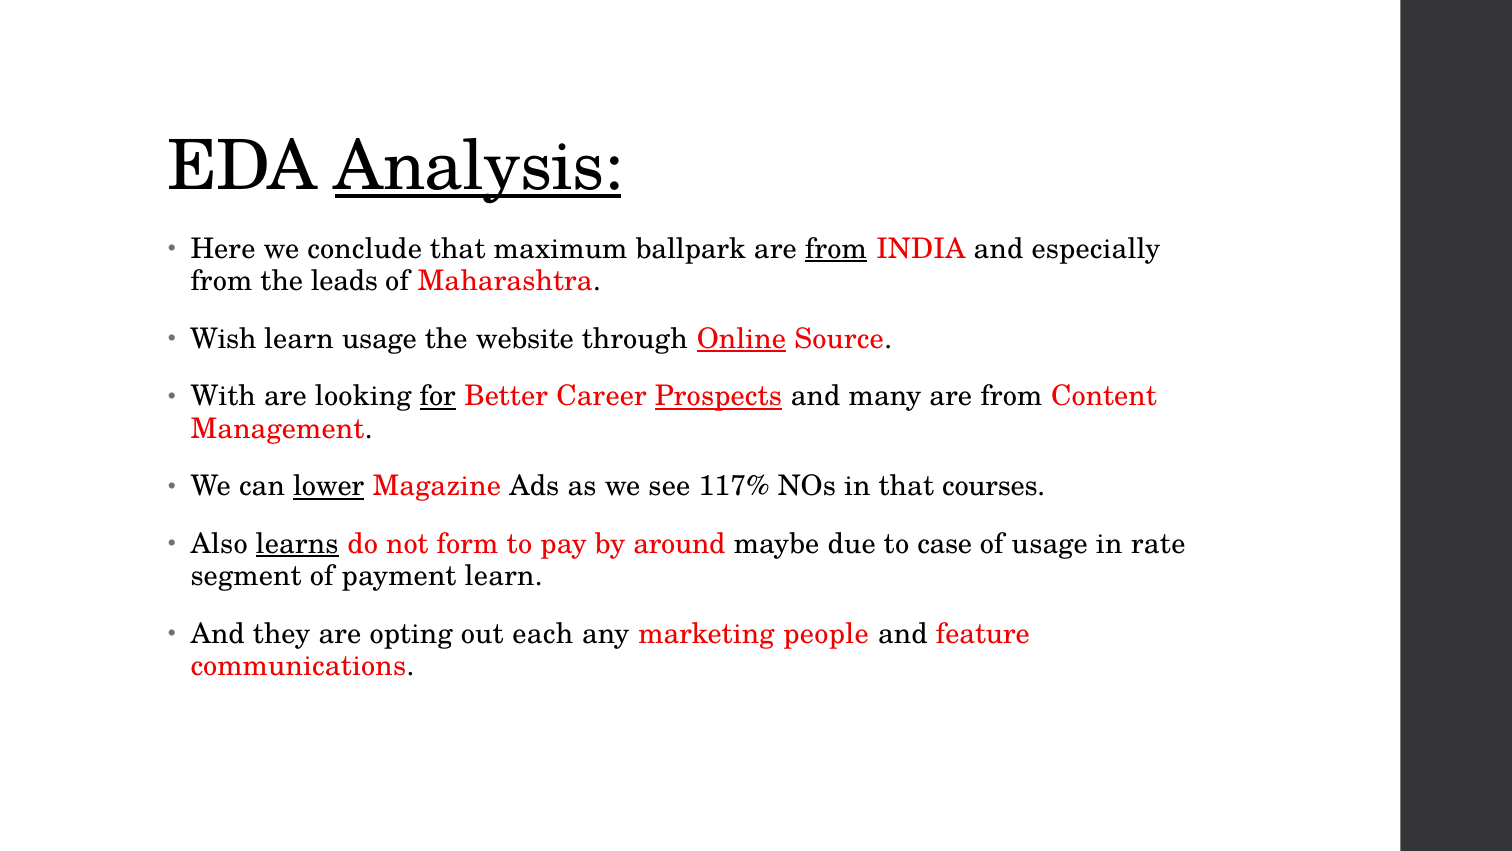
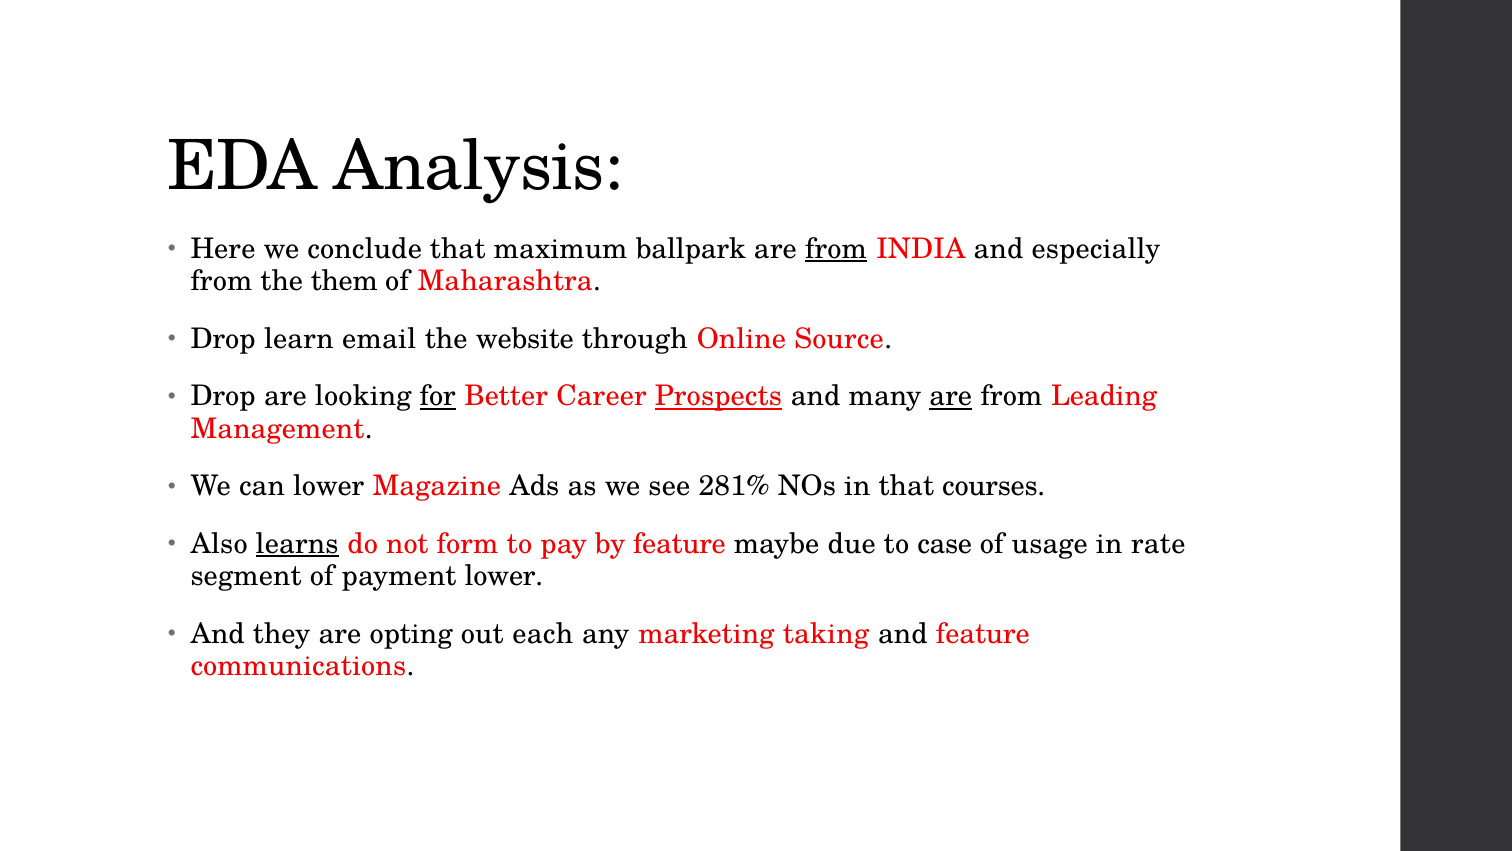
Analysis underline: present -> none
leads: leads -> them
Wish at (223, 339): Wish -> Drop
learn usage: usage -> email
Online underline: present -> none
With at (223, 396): With -> Drop
are at (951, 396) underline: none -> present
Content: Content -> Leading
lower at (329, 486) underline: present -> none
117%: 117% -> 281%
by around: around -> feature
payment learn: learn -> lower
people: people -> taking
